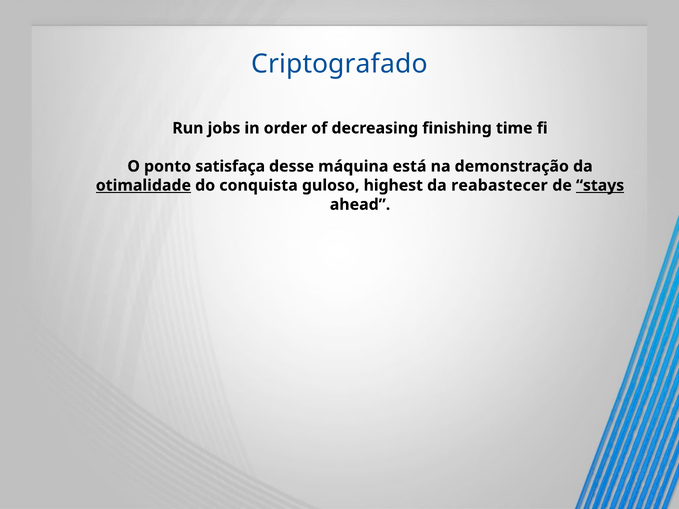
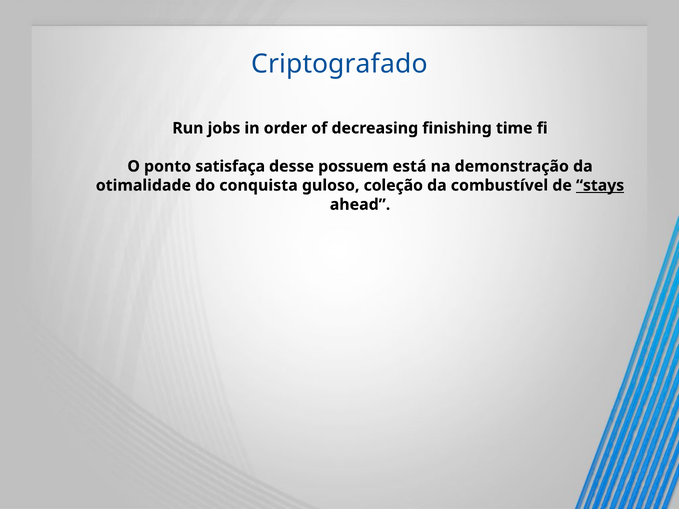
máquina: máquina -> possuem
otimalidade underline: present -> none
highest: highest -> coleção
reabastecer: reabastecer -> combustível
